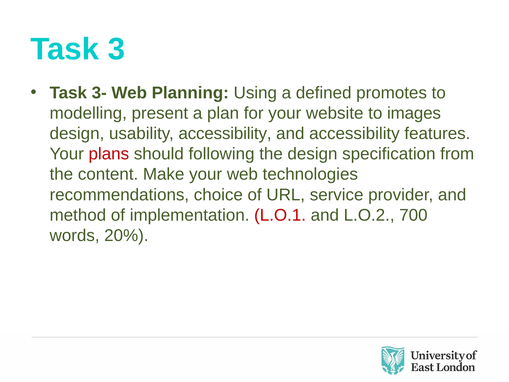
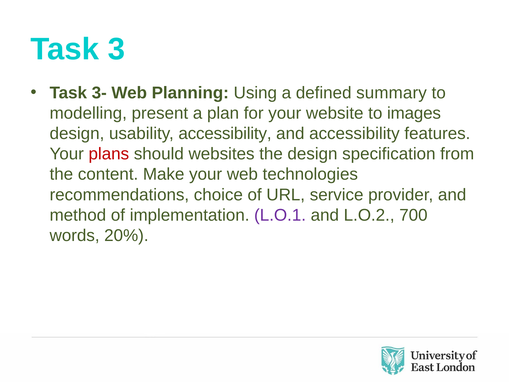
promotes: promotes -> summary
following: following -> websites
L.O.1 colour: red -> purple
